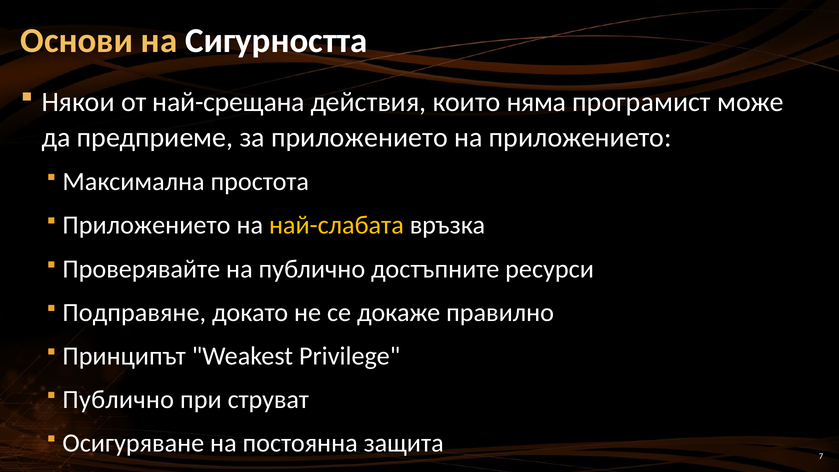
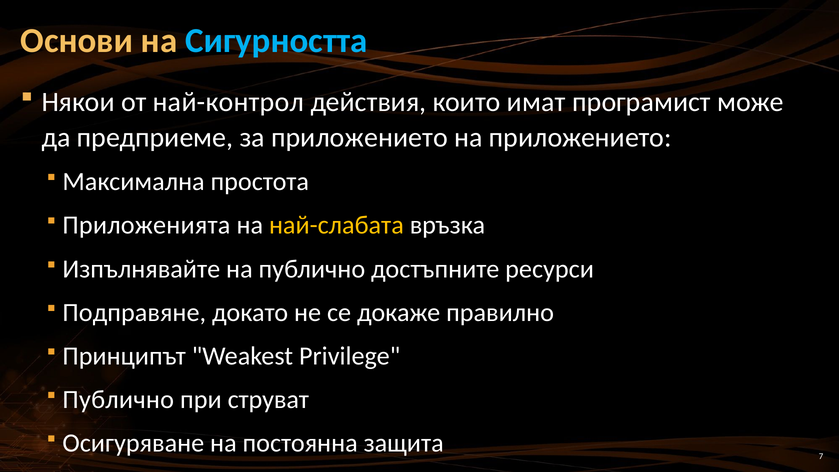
Сигурността colour: white -> light blue
най-срещана: най-срещана -> най-контрол
няма: няма -> имат
Приложението at (147, 225): Приложението -> Приложенията
Проверявайте: Проверявайте -> Изпълнявайте
